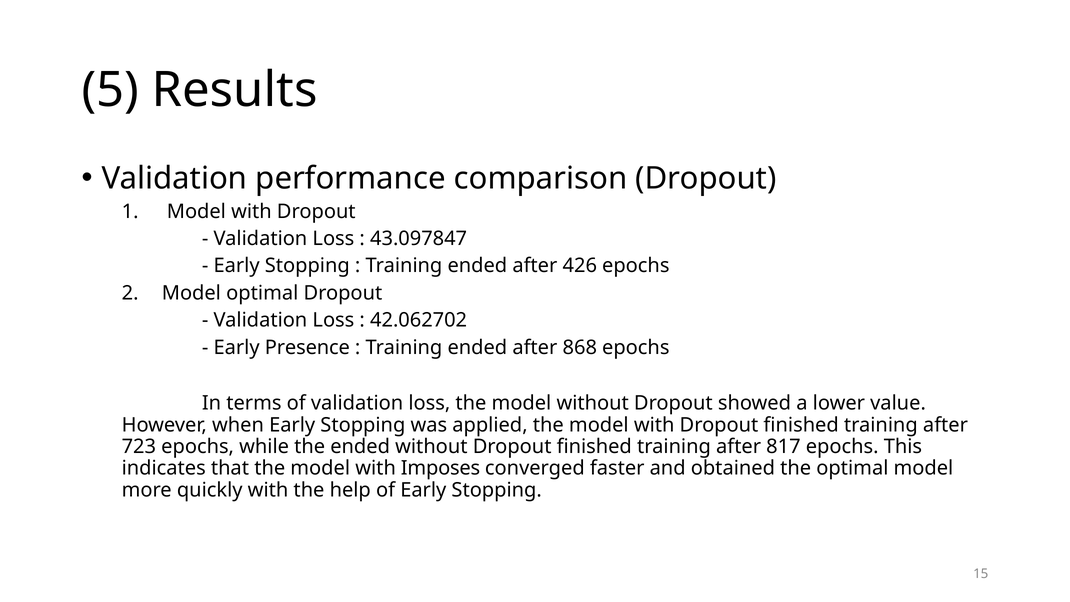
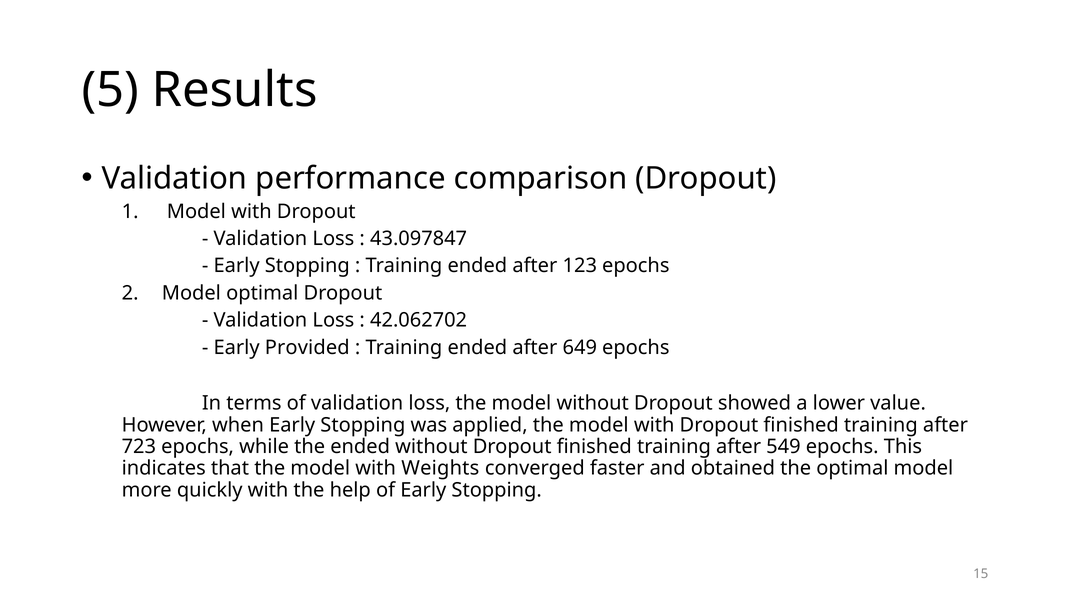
426: 426 -> 123
Presence: Presence -> Provided
868: 868 -> 649
817: 817 -> 549
Imposes: Imposes -> Weights
